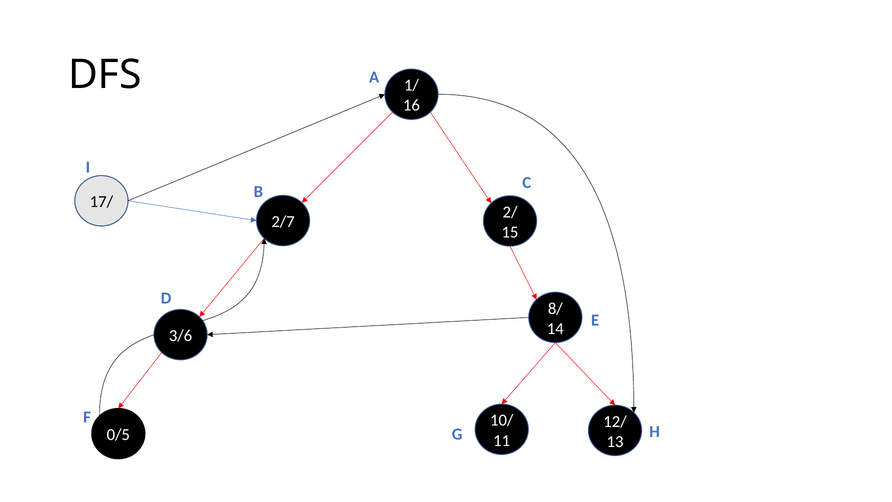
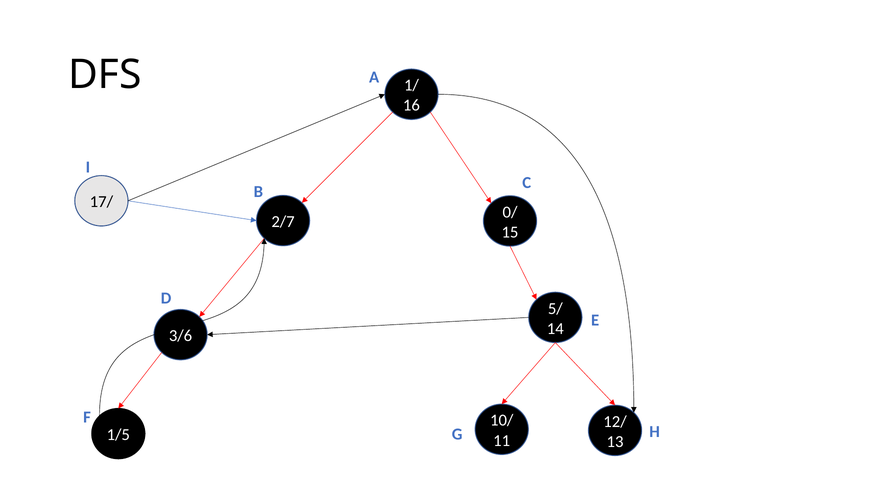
2/: 2/ -> 0/
8/: 8/ -> 5/
0/5: 0/5 -> 1/5
